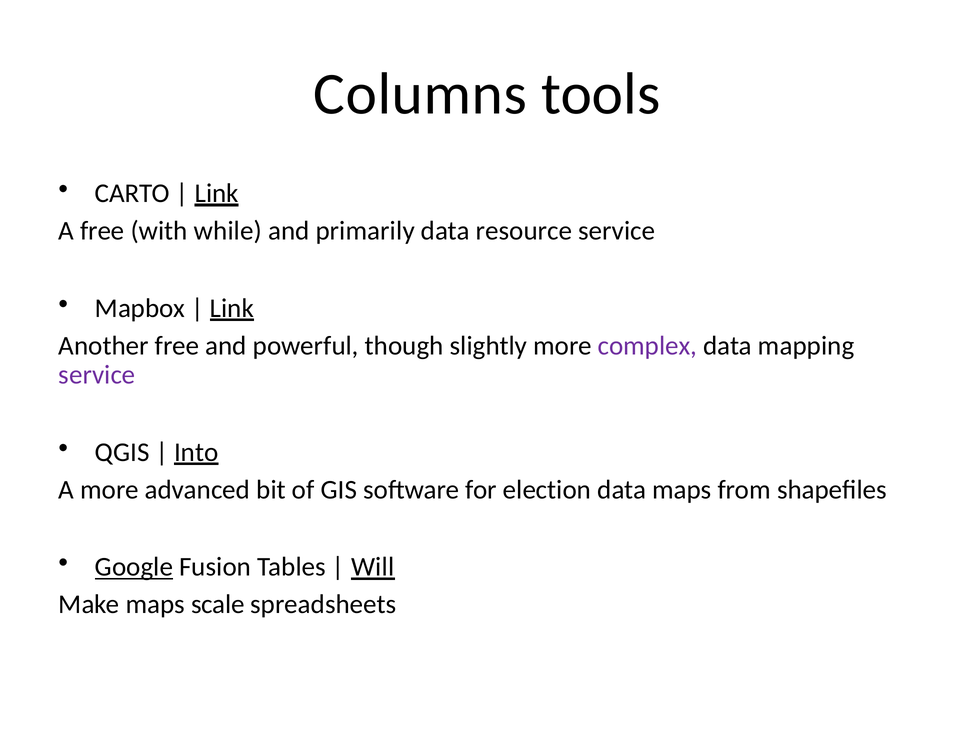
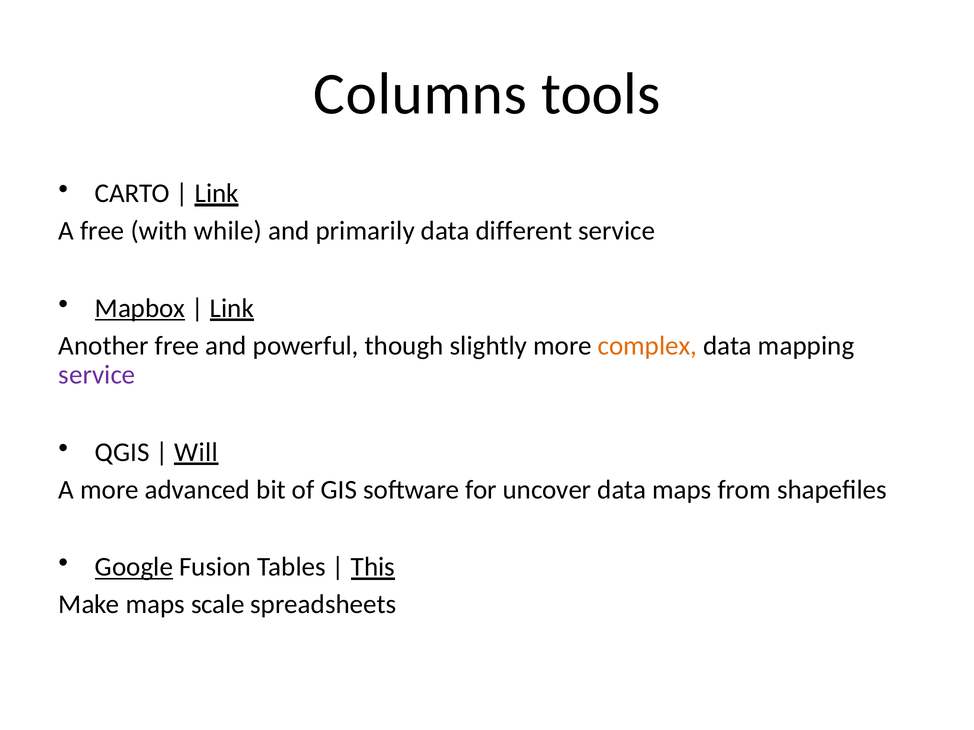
resource: resource -> different
Mapbox underline: none -> present
complex colour: purple -> orange
Into: Into -> Will
election: election -> uncover
Will: Will -> This
